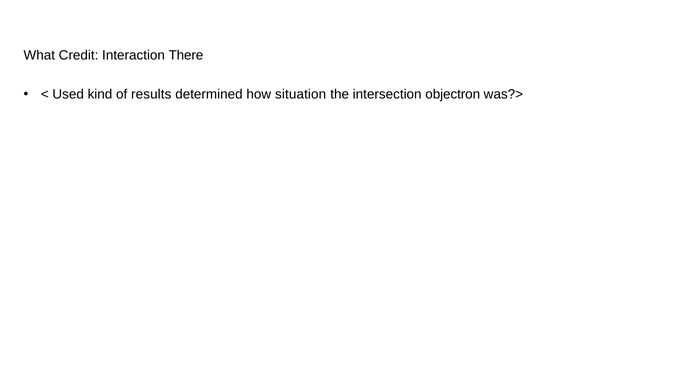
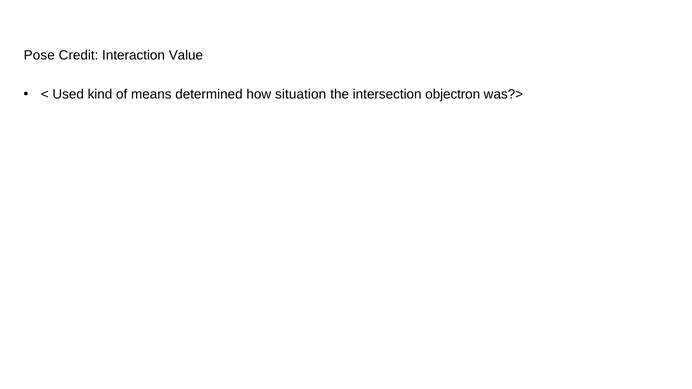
What: What -> Pose
There: There -> Value
results: results -> means
